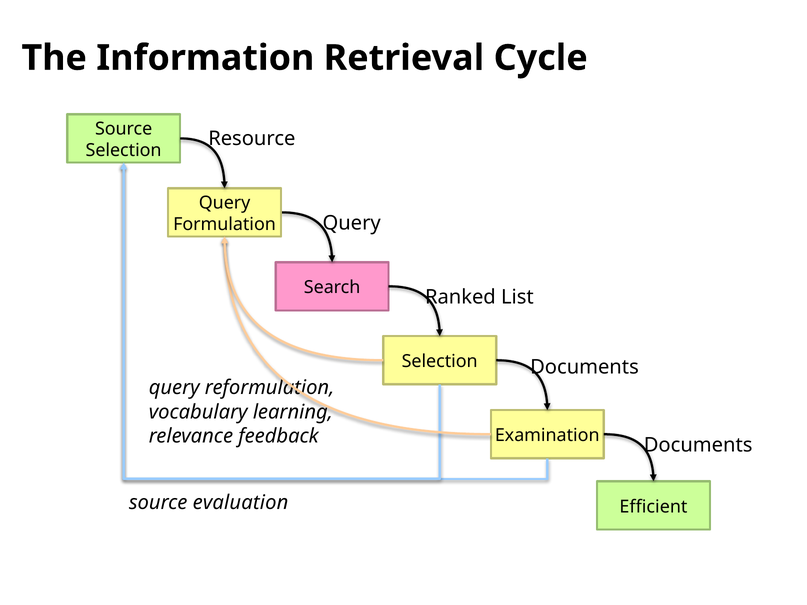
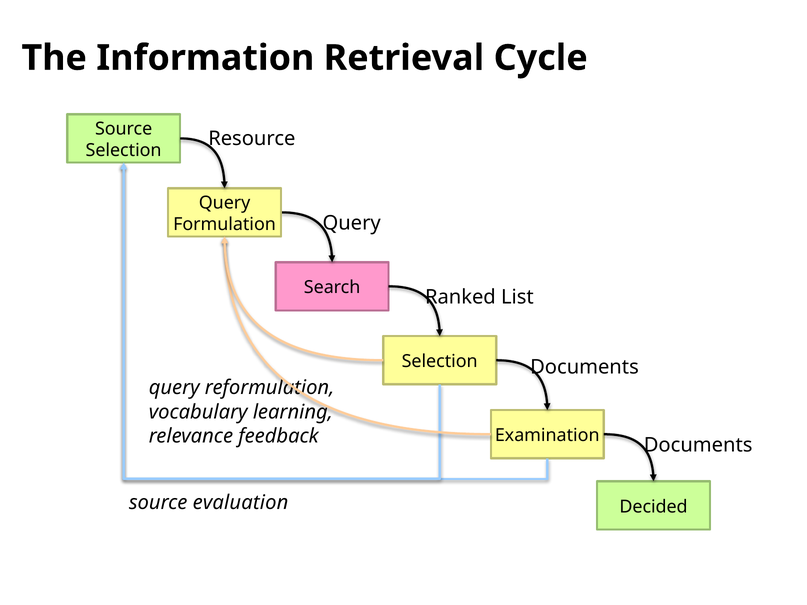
Efficient: Efficient -> Decided
